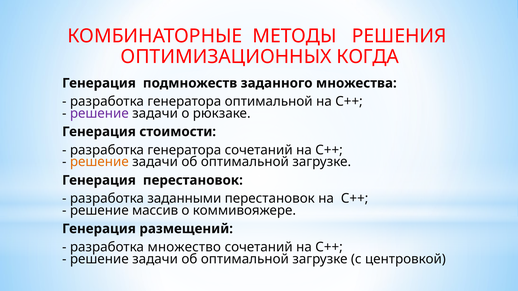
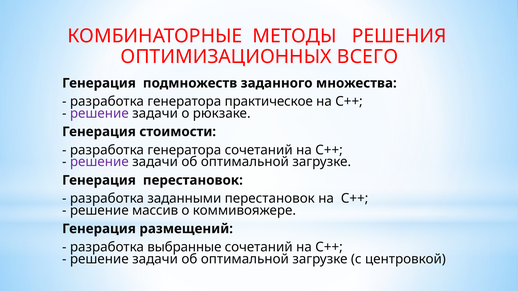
КОГДА: КОГДА -> ВСЕГО
генератора оптимальной: оптимальной -> практическое
решение at (99, 162) colour: orange -> purple
множество: множество -> выбранные
